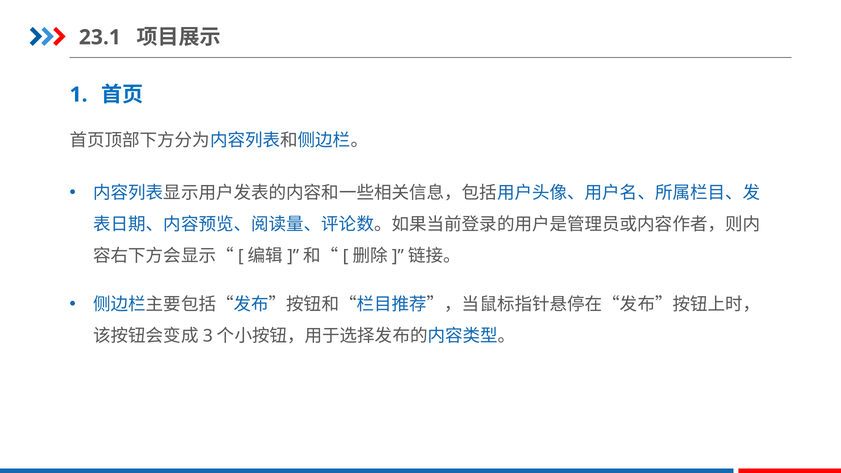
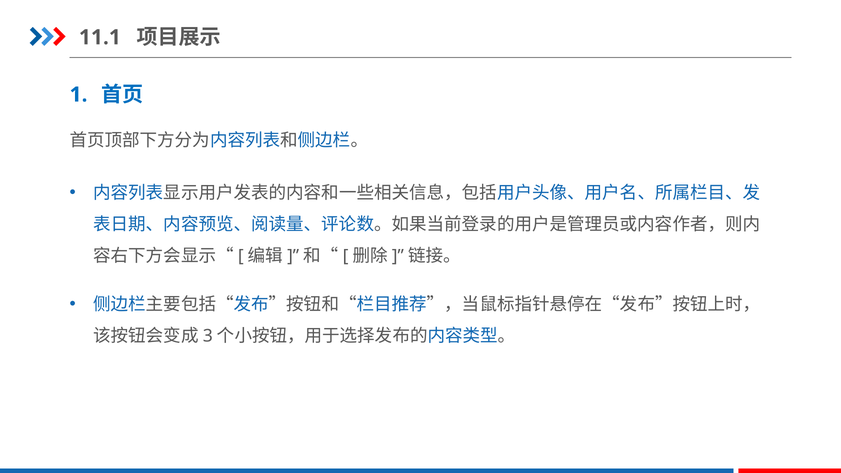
23.1: 23.1 -> 11.1
